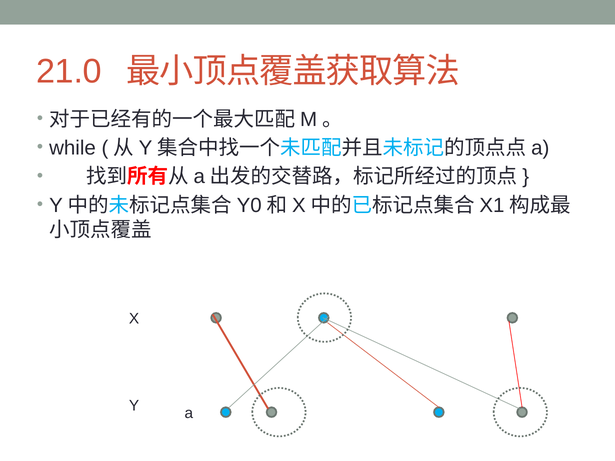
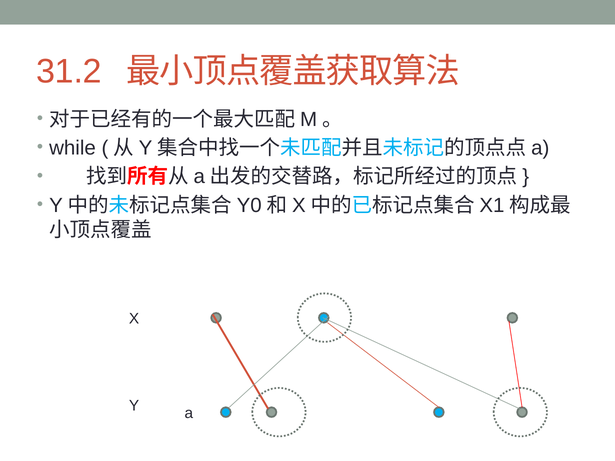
21.0: 21.0 -> 31.2
